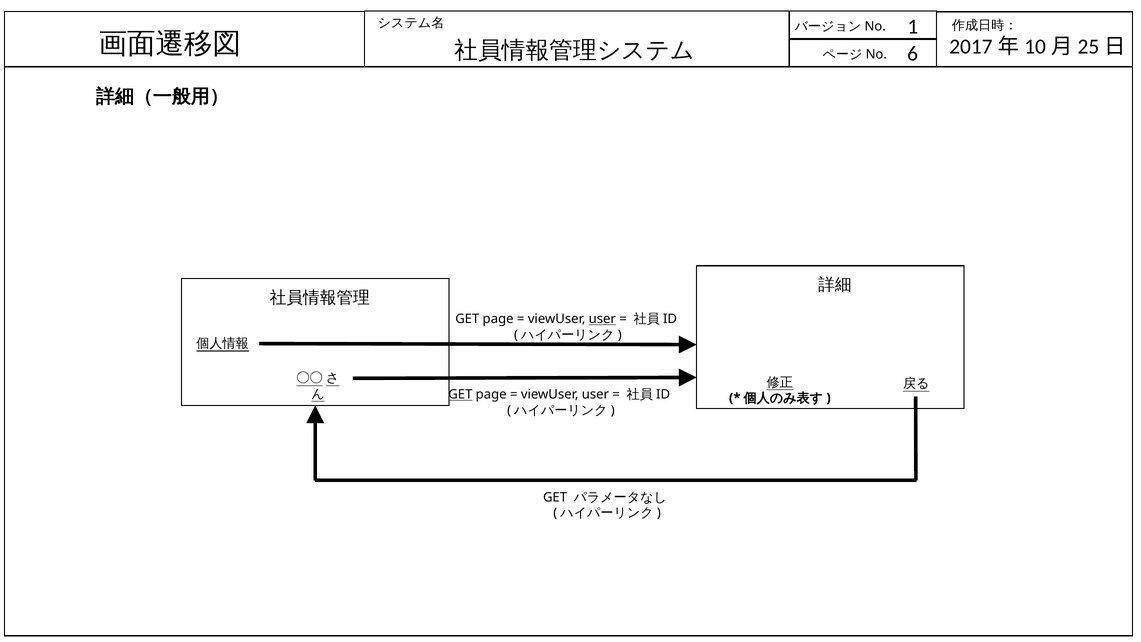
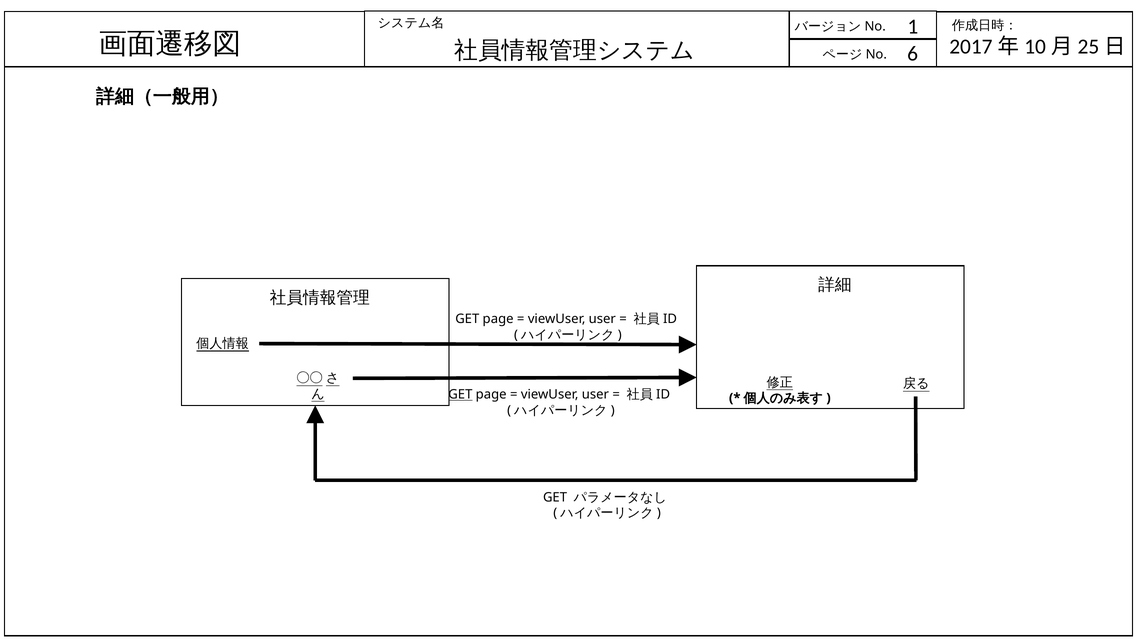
user at (602, 319) underline: present -> none
